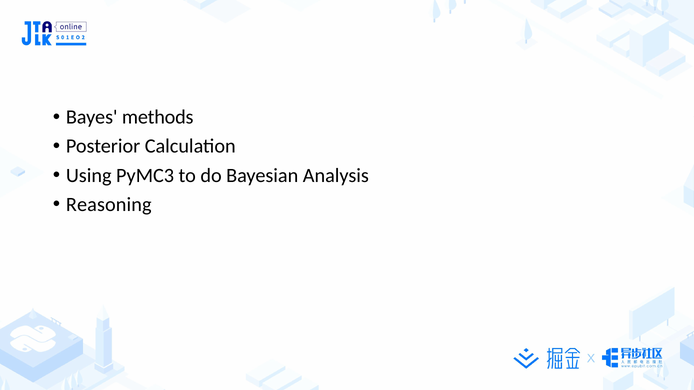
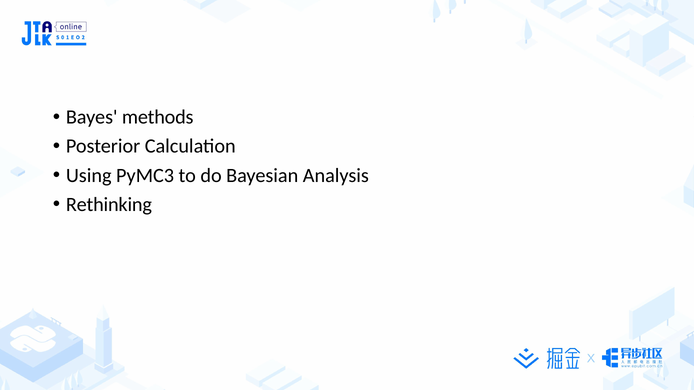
Reasoning: Reasoning -> Rethinking
